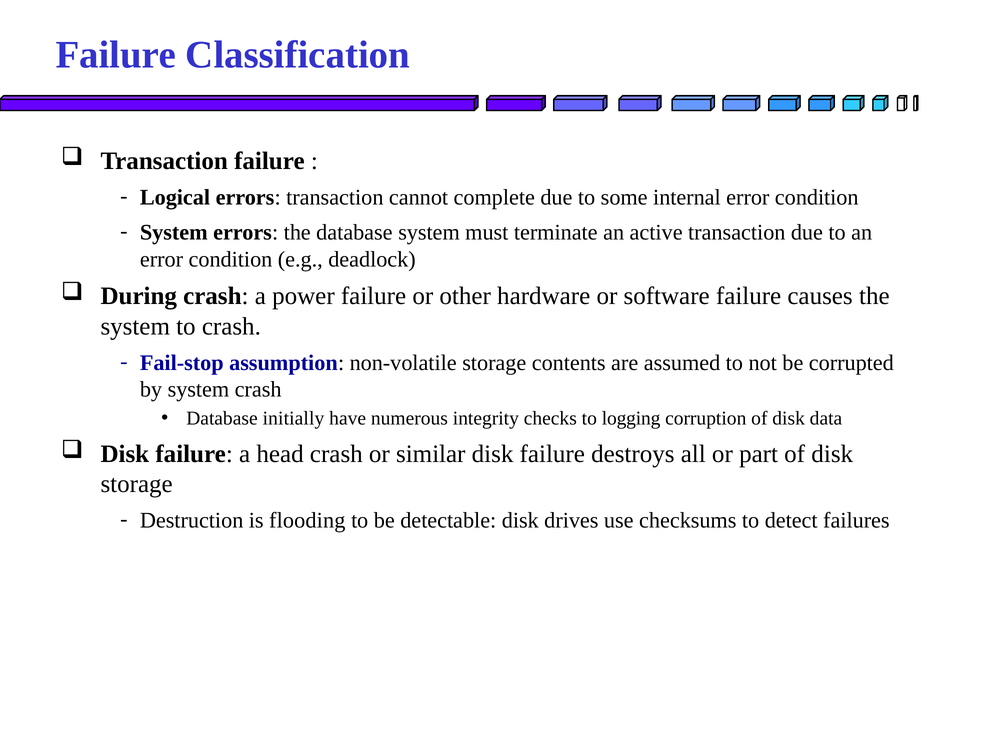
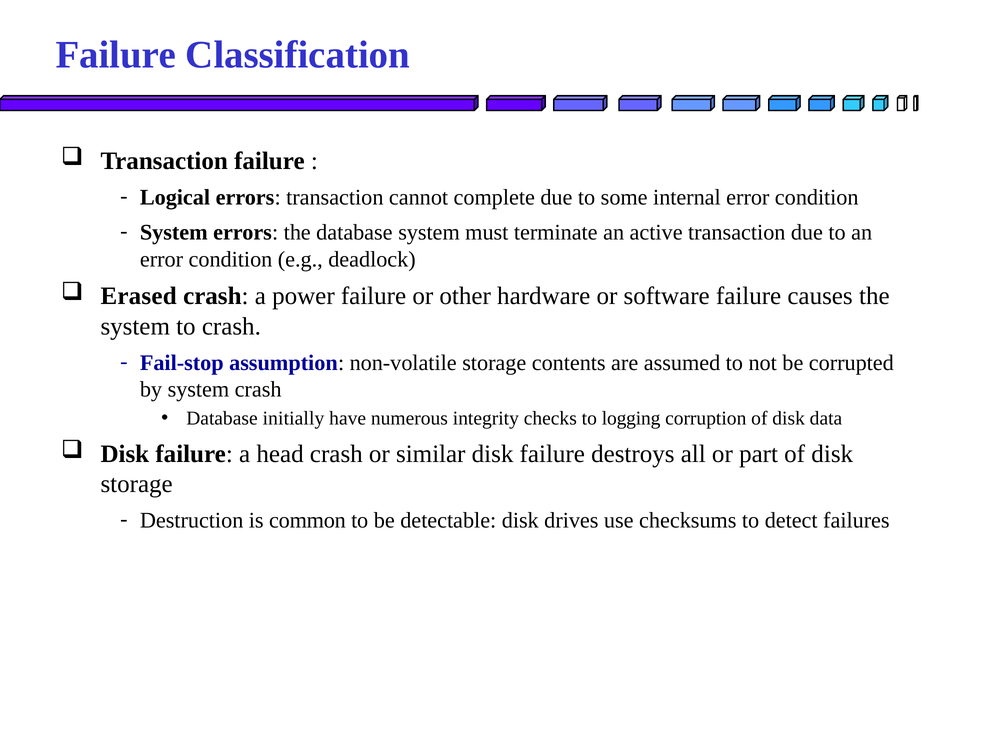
During: During -> Erased
flooding: flooding -> common
